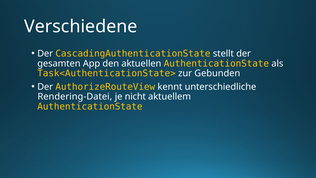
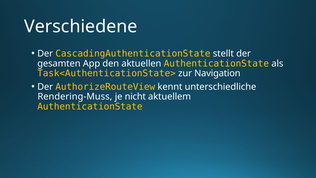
Gebunden: Gebunden -> Navigation
Rendering-Datei: Rendering-Datei -> Rendering-Muss
